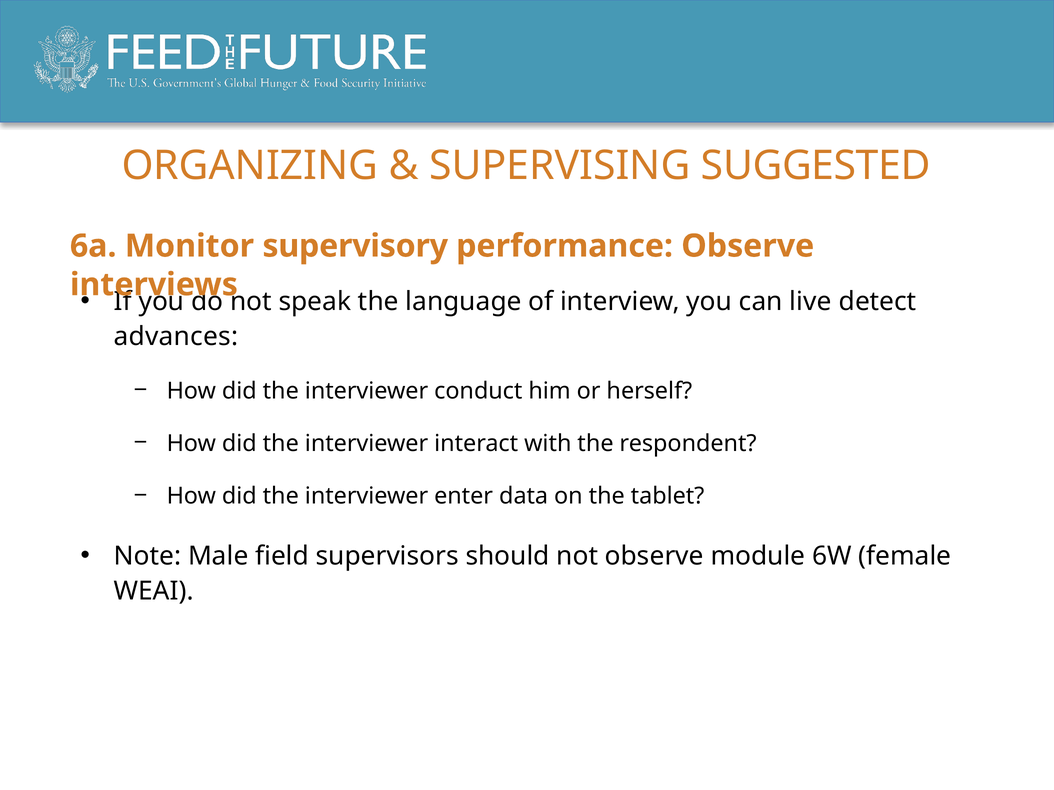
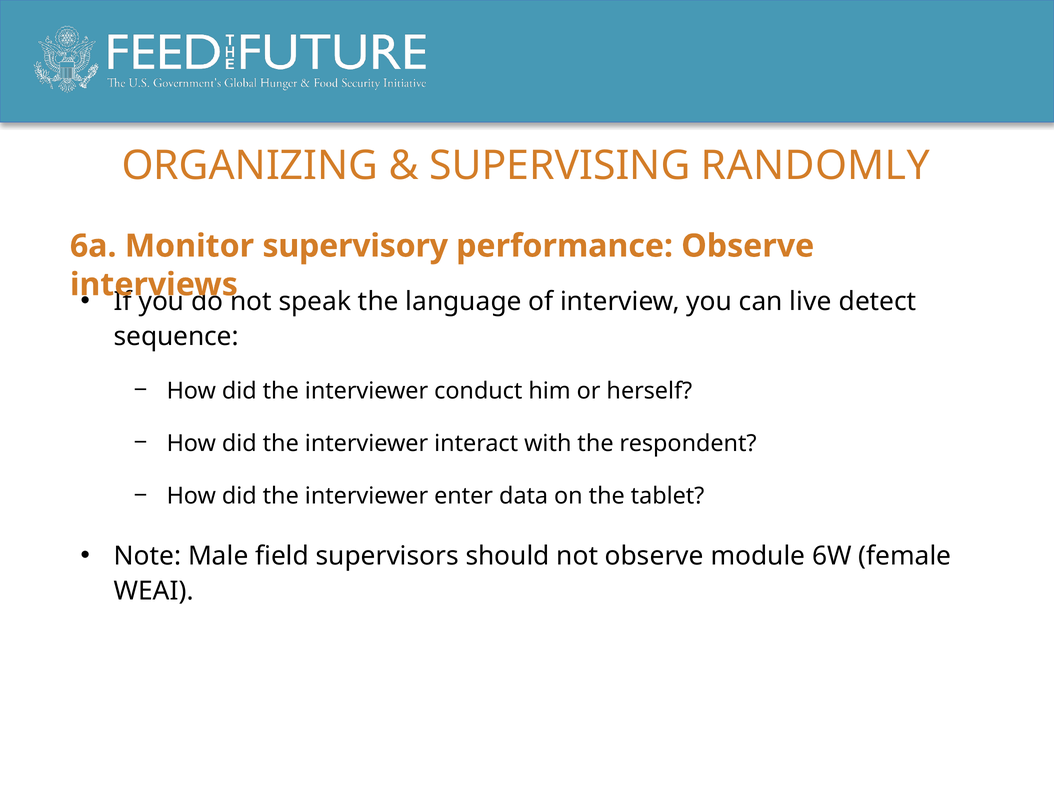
SUGGESTED: SUGGESTED -> RANDOMLY
advances: advances -> sequence
